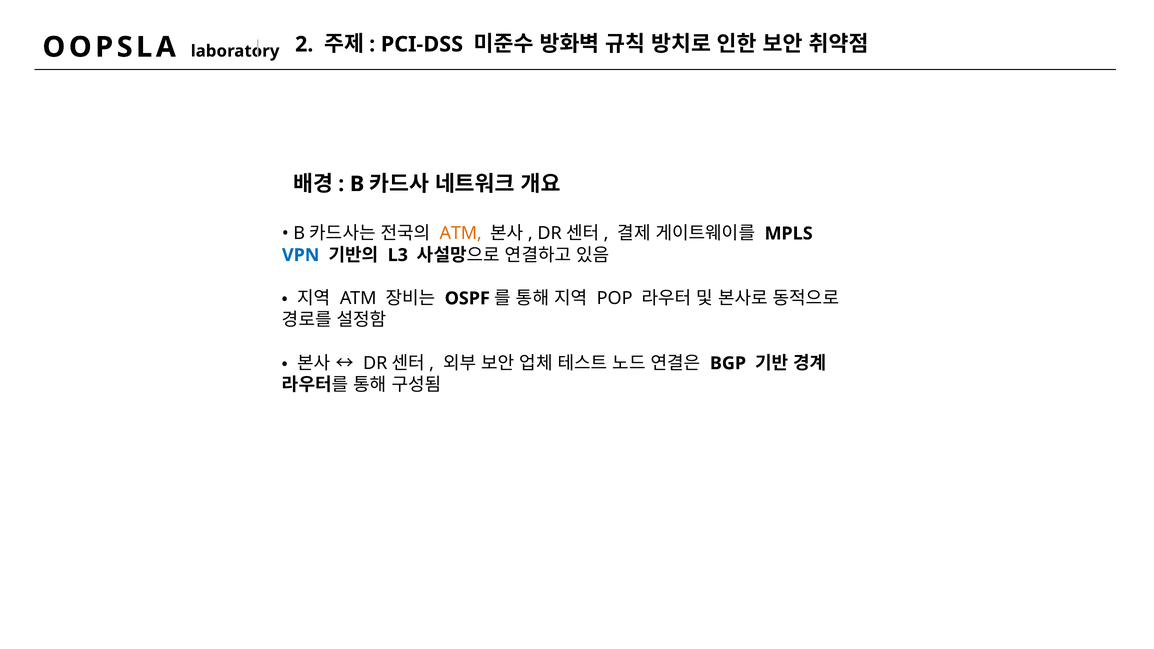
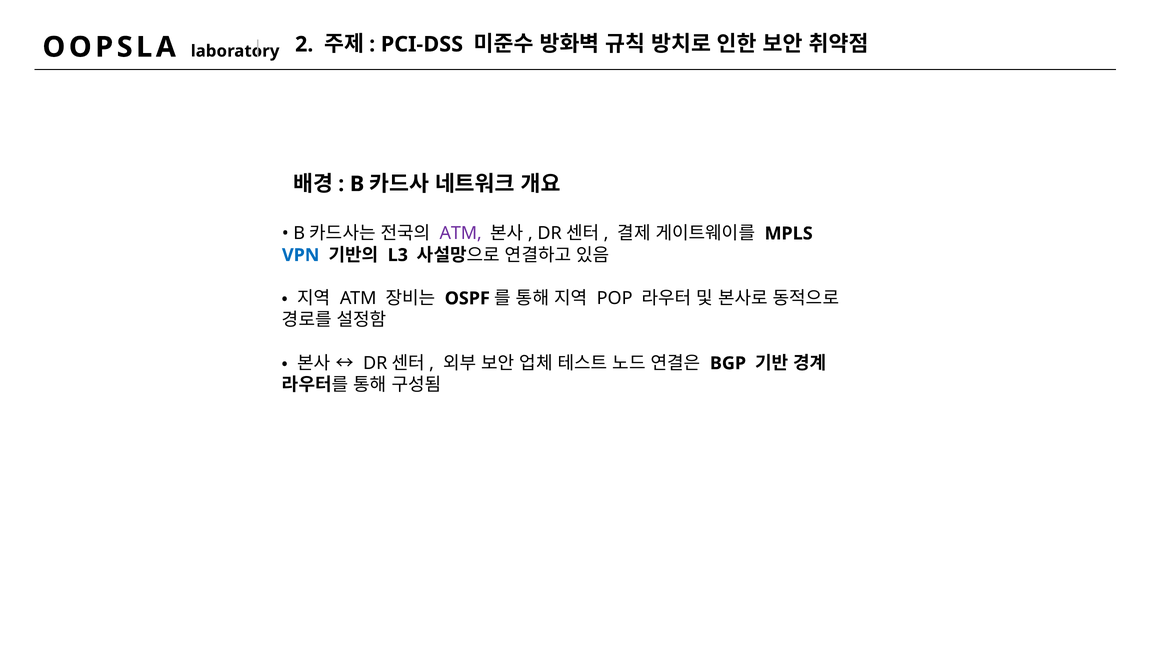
ATM at (461, 234) colour: orange -> purple
